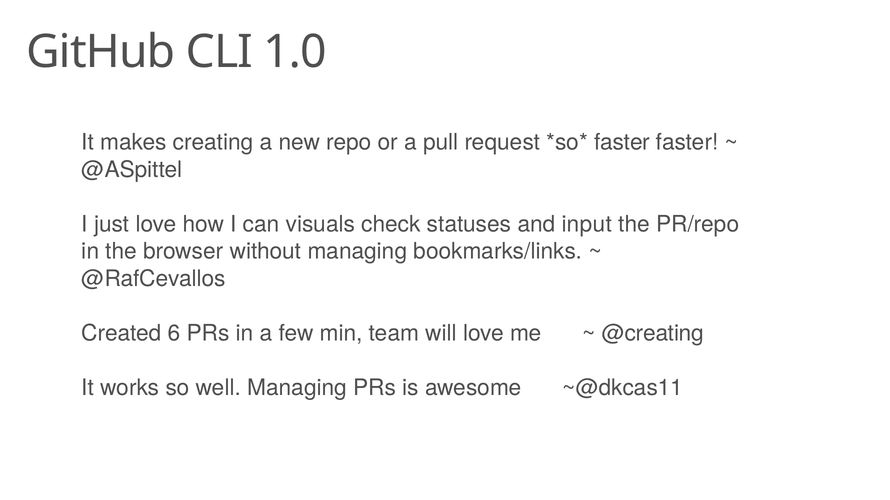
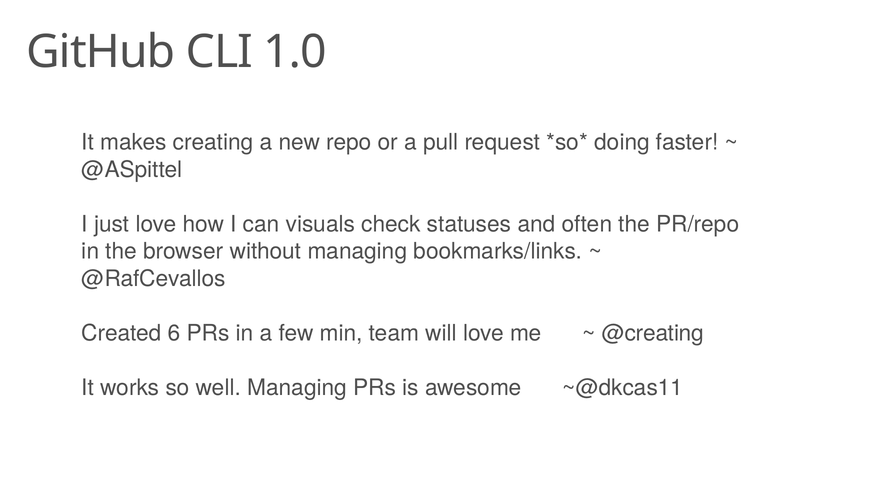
faster at (622, 142): faster -> doing
input: input -> often
